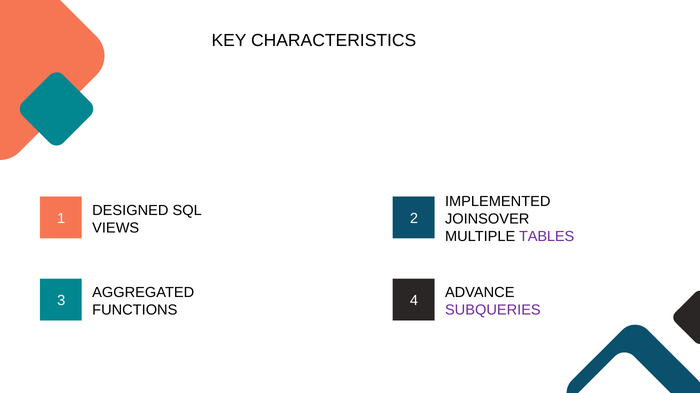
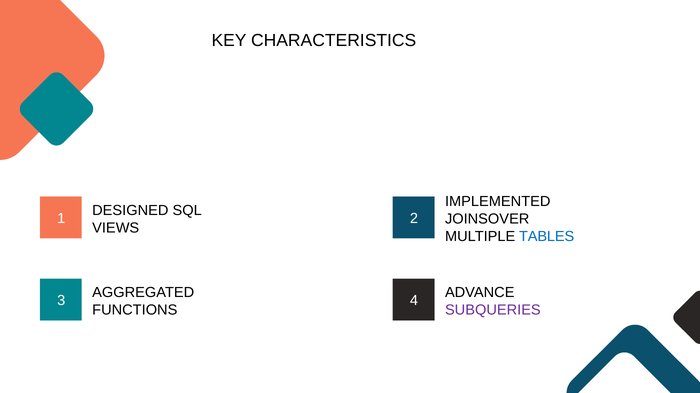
TABLES colour: purple -> blue
